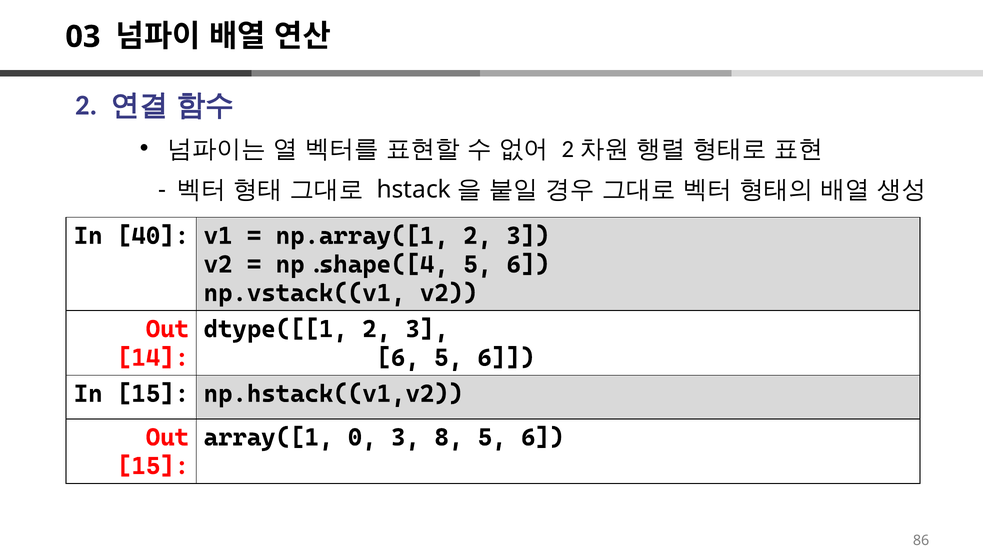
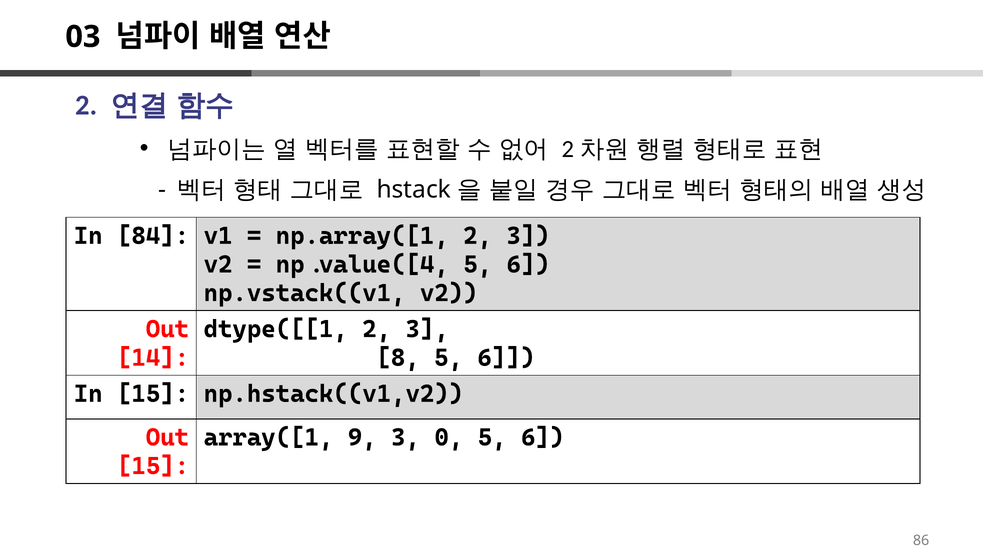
40: 40 -> 84
np.shape([4: np.shape([4 -> np.value([4
6 at (398, 358): 6 -> 8
0: 0 -> 9
8: 8 -> 0
